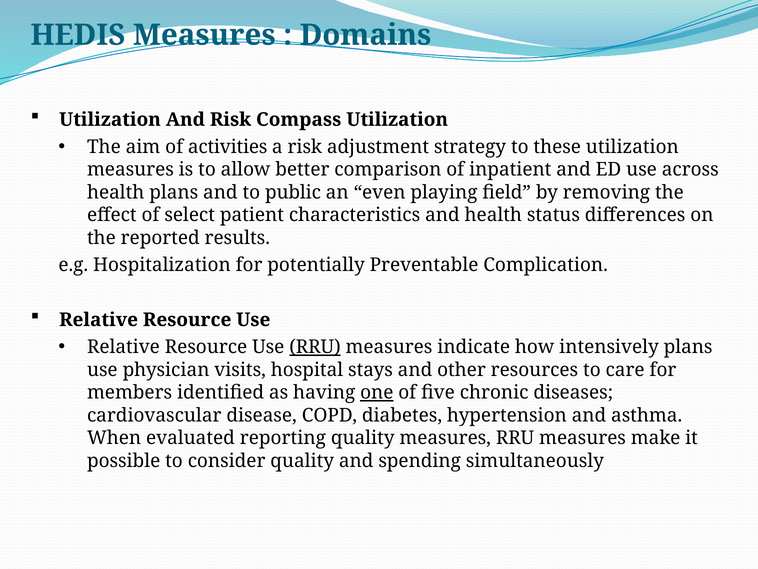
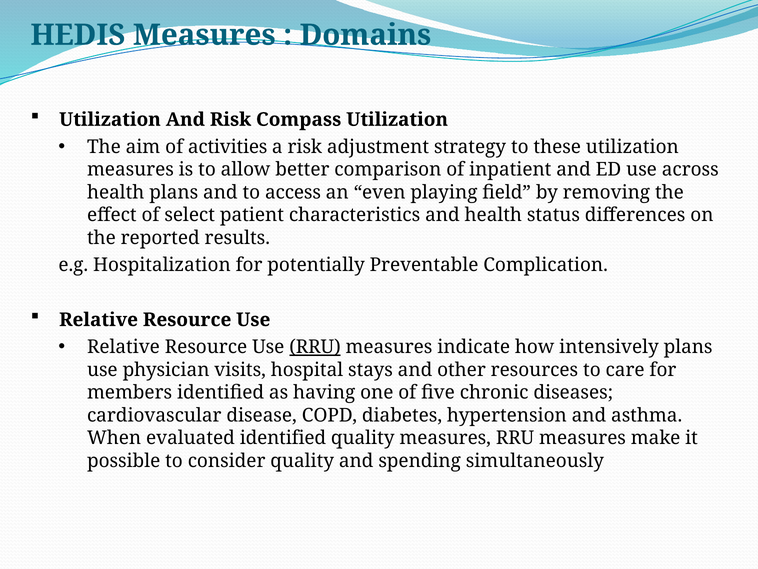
public: public -> access
one underline: present -> none
evaluated reporting: reporting -> identified
